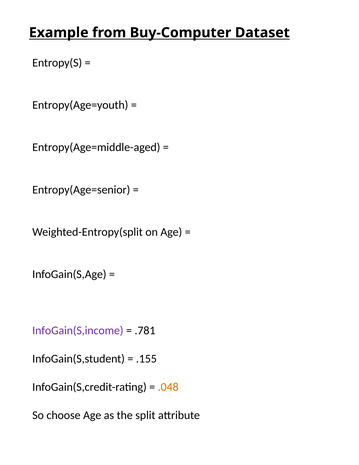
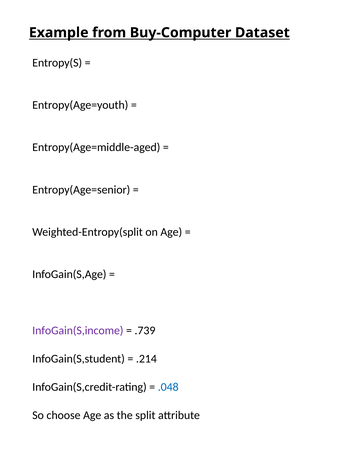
.781: .781 -> .739
.155: .155 -> .214
.048 colour: orange -> blue
